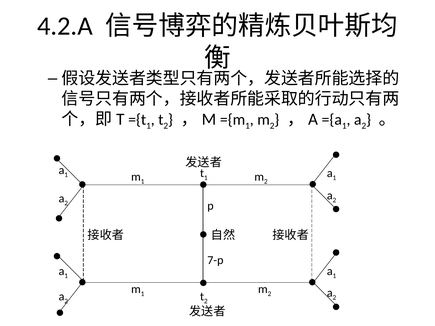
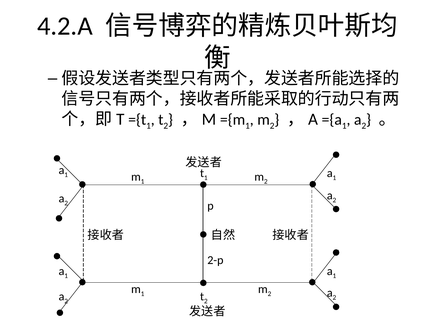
7-p: 7-p -> 2-p
